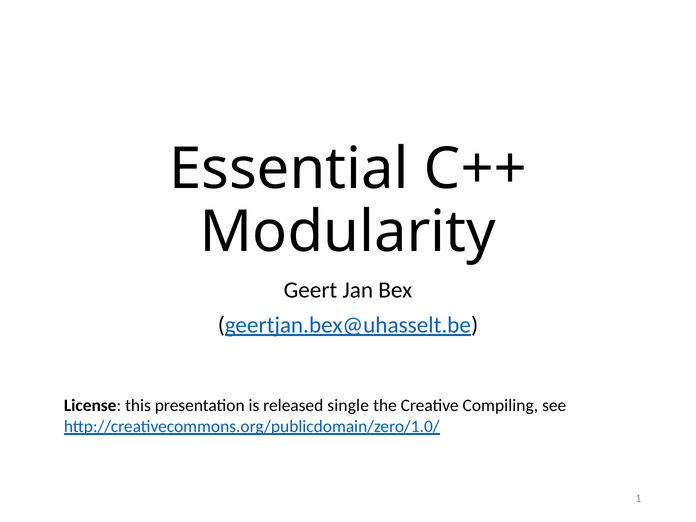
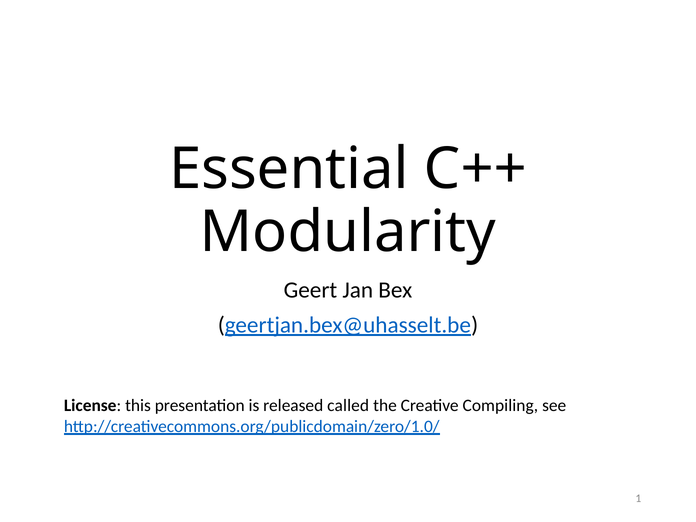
single: single -> called
